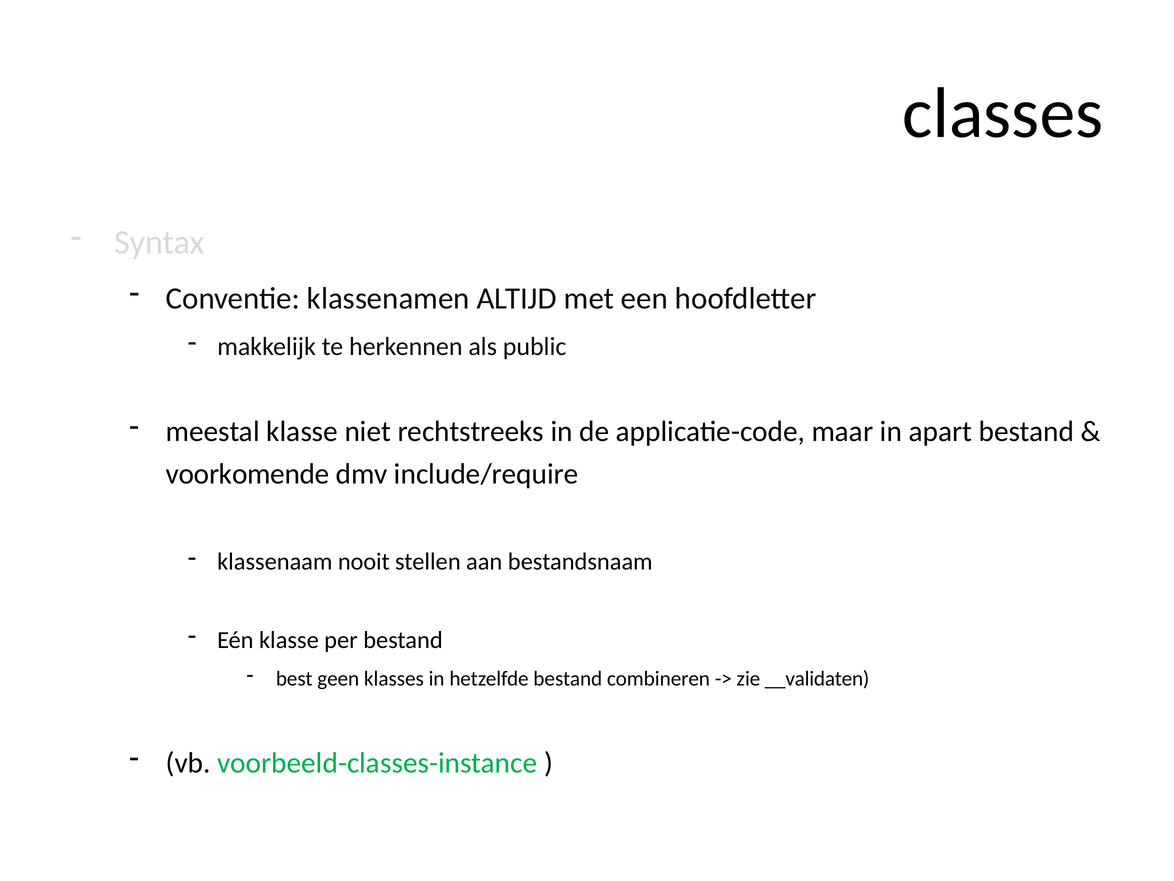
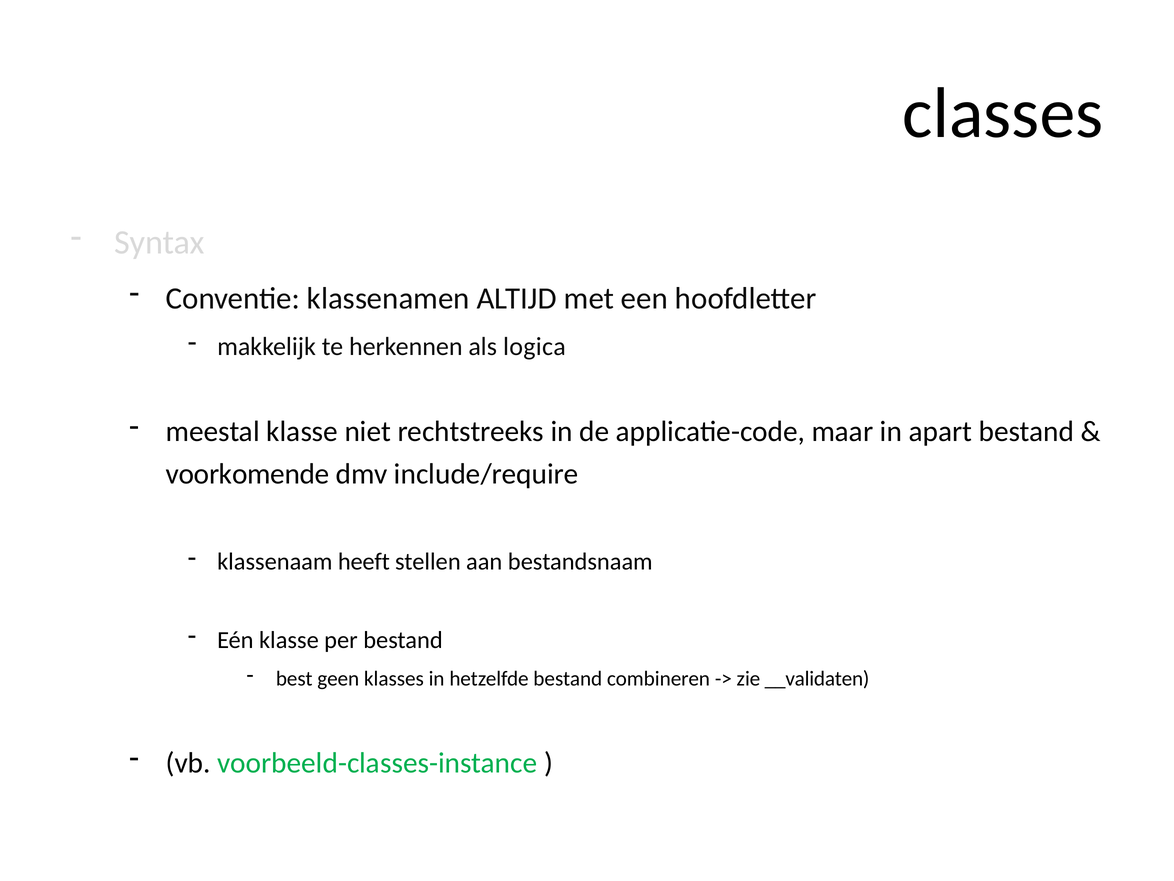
public: public -> logica
nooit: nooit -> heeft
